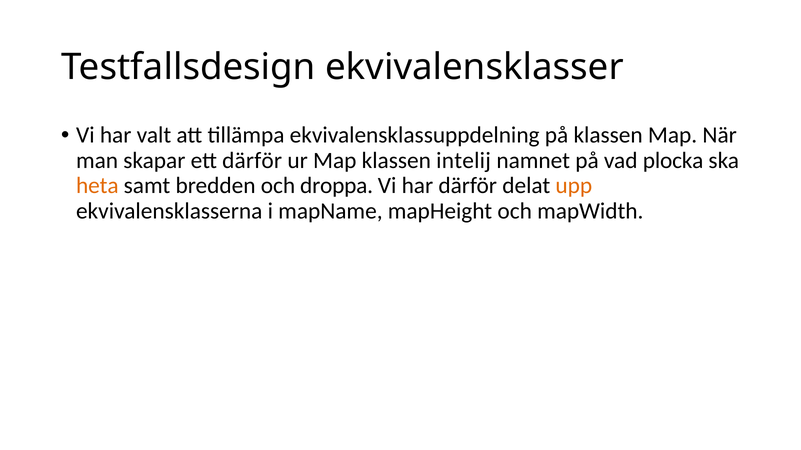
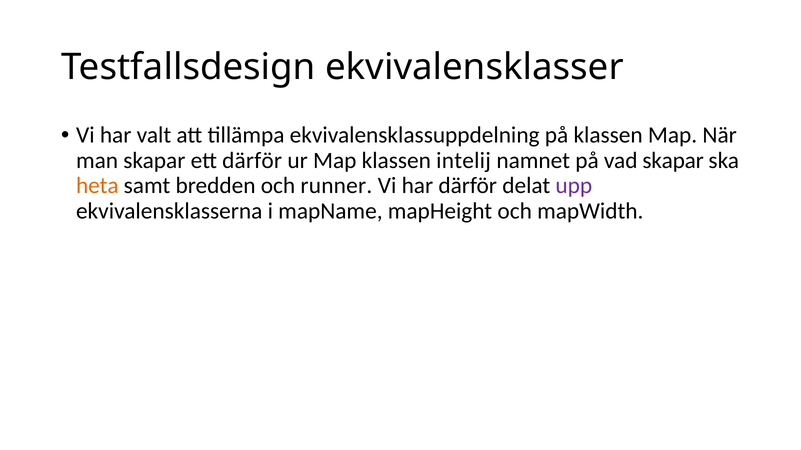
vad plocka: plocka -> skapar
droppa: droppa -> runner
upp colour: orange -> purple
